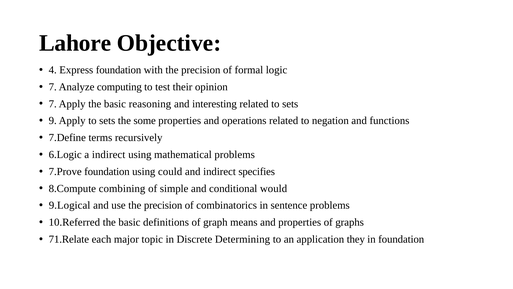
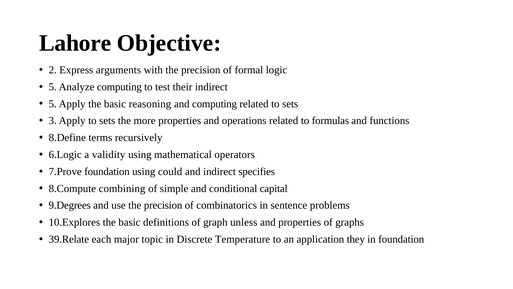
4: 4 -> 2
Express foundation: foundation -> arguments
7 at (53, 87): 7 -> 5
their opinion: opinion -> indirect
7 at (53, 104): 7 -> 5
and interesting: interesting -> computing
9: 9 -> 3
some: some -> more
negation: negation -> formulas
7.Define: 7.Define -> 8.Define
a indirect: indirect -> validity
mathematical problems: problems -> operators
would: would -> capital
9.Logical: 9.Logical -> 9.Degrees
10.Referred: 10.Referred -> 10.Explores
means: means -> unless
71.Relate: 71.Relate -> 39.Relate
Determining: Determining -> Temperature
